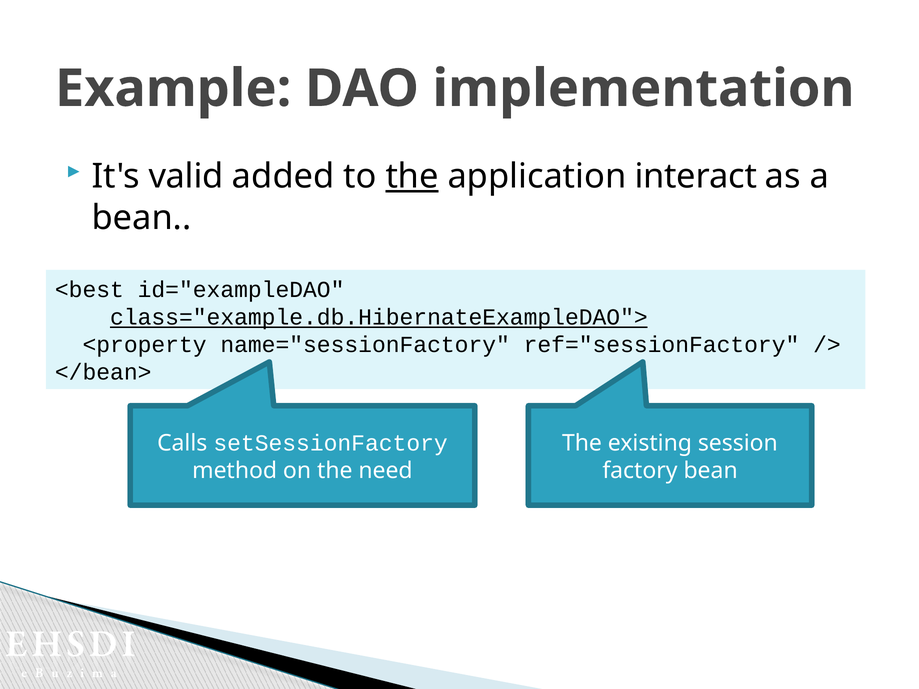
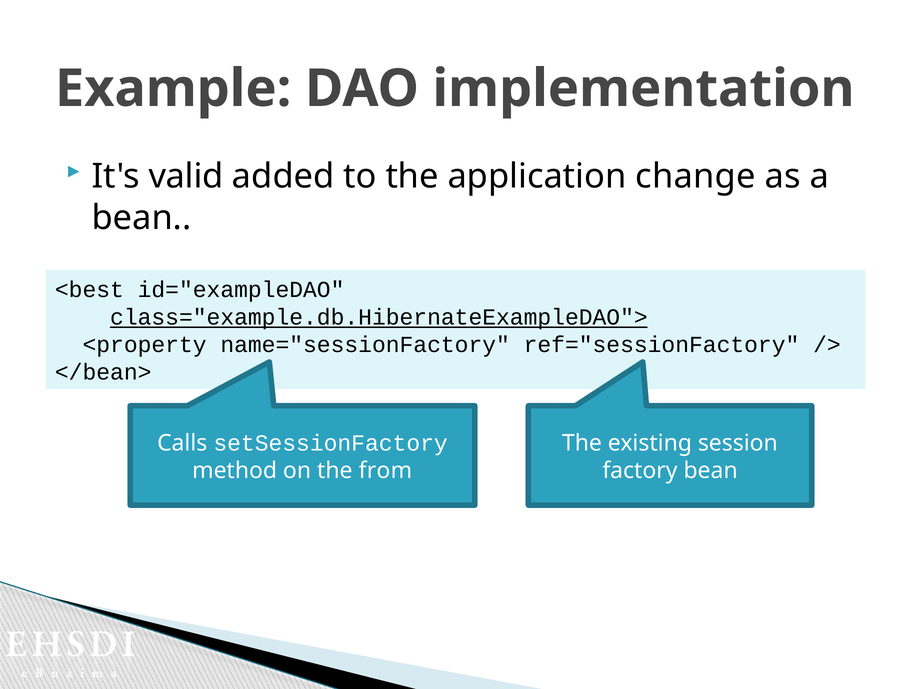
the at (412, 177) underline: present -> none
interact: interact -> change
need: need -> from
